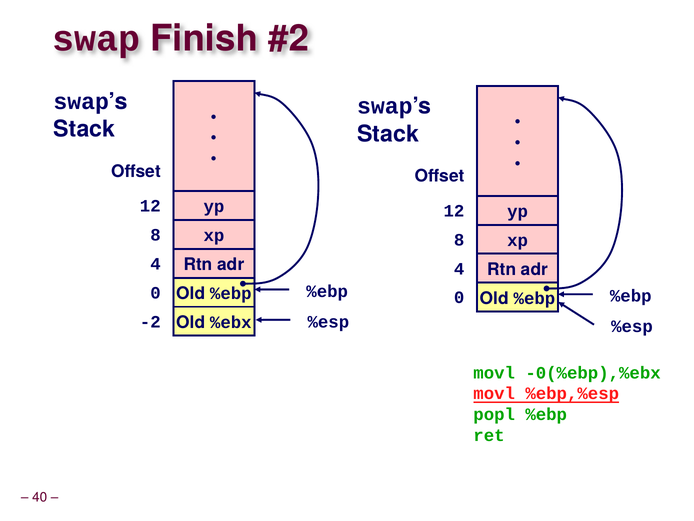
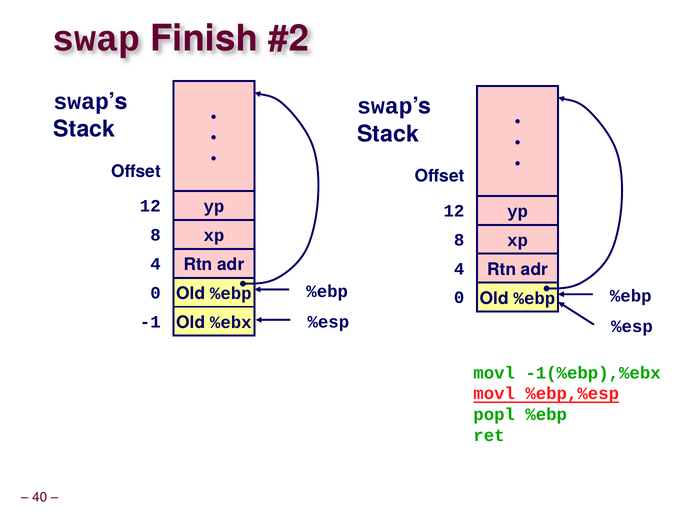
-2: -2 -> -1
-0(%ebp),%ebx: -0(%ebp),%ebx -> -1(%ebp),%ebx
